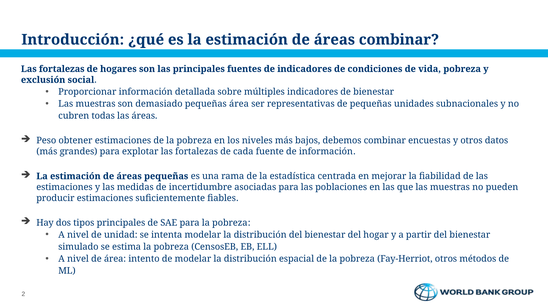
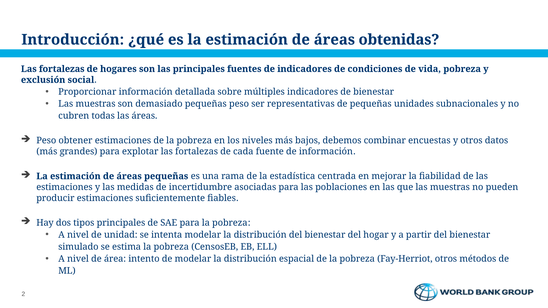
áreas combinar: combinar -> obtenidas
pequeñas área: área -> peso
